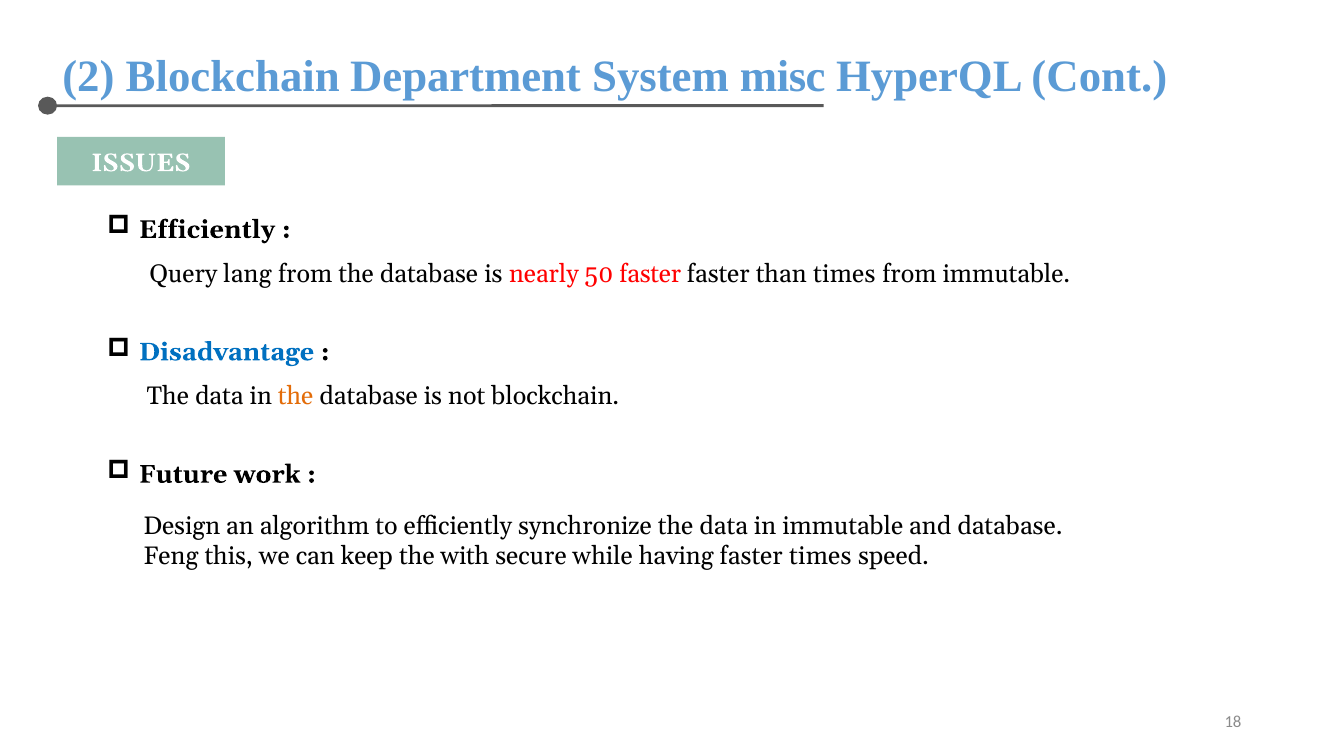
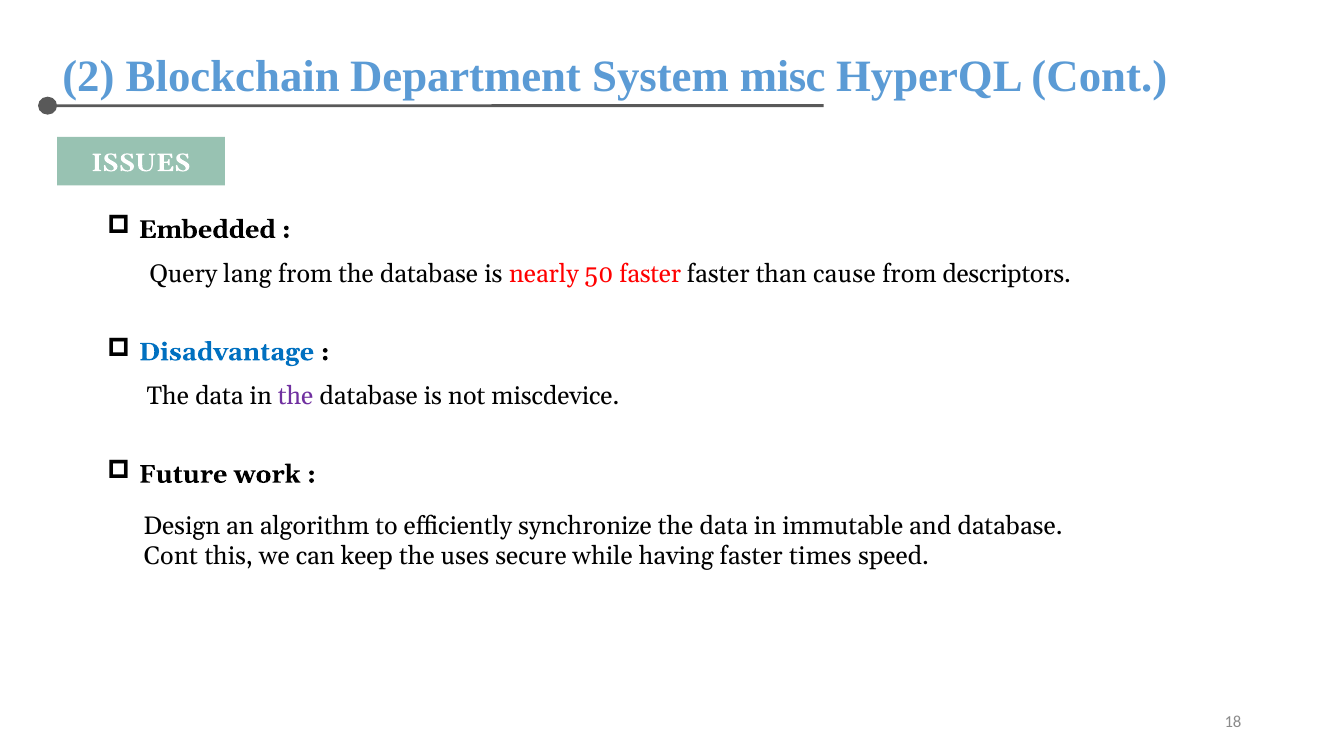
Efficiently at (207, 230): Efficiently -> Embedded
than times: times -> cause
from immutable: immutable -> descriptors
the at (296, 396) colour: orange -> purple
not blockchain: blockchain -> miscdevice
Feng at (171, 556): Feng -> Cont
with: with -> uses
